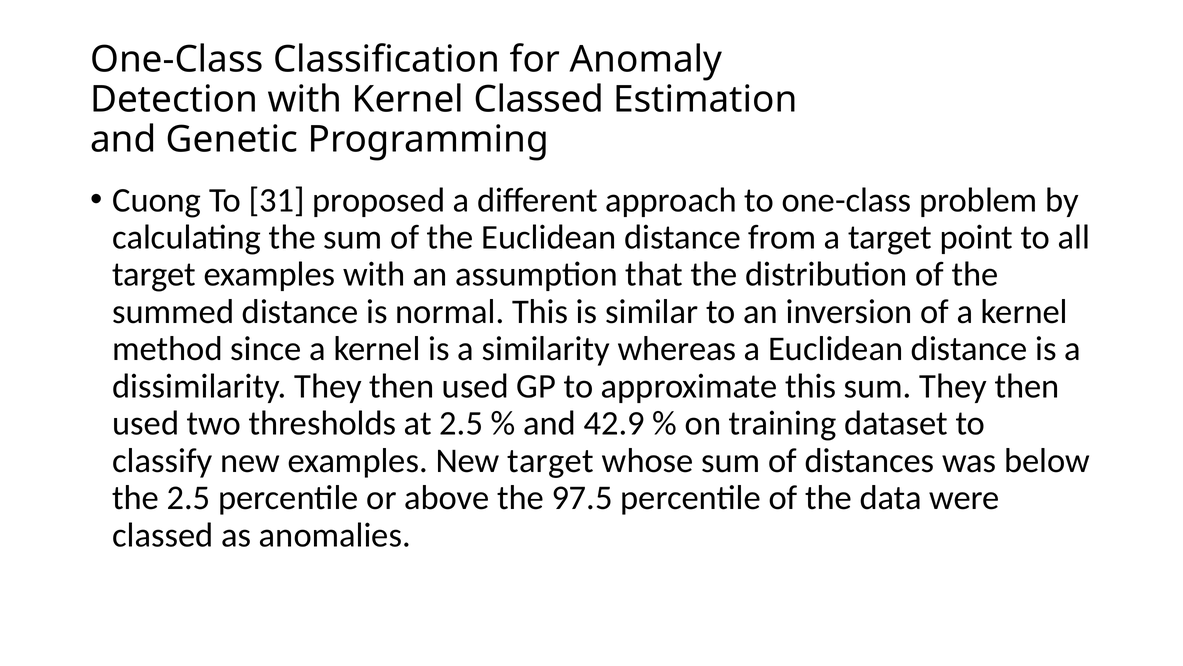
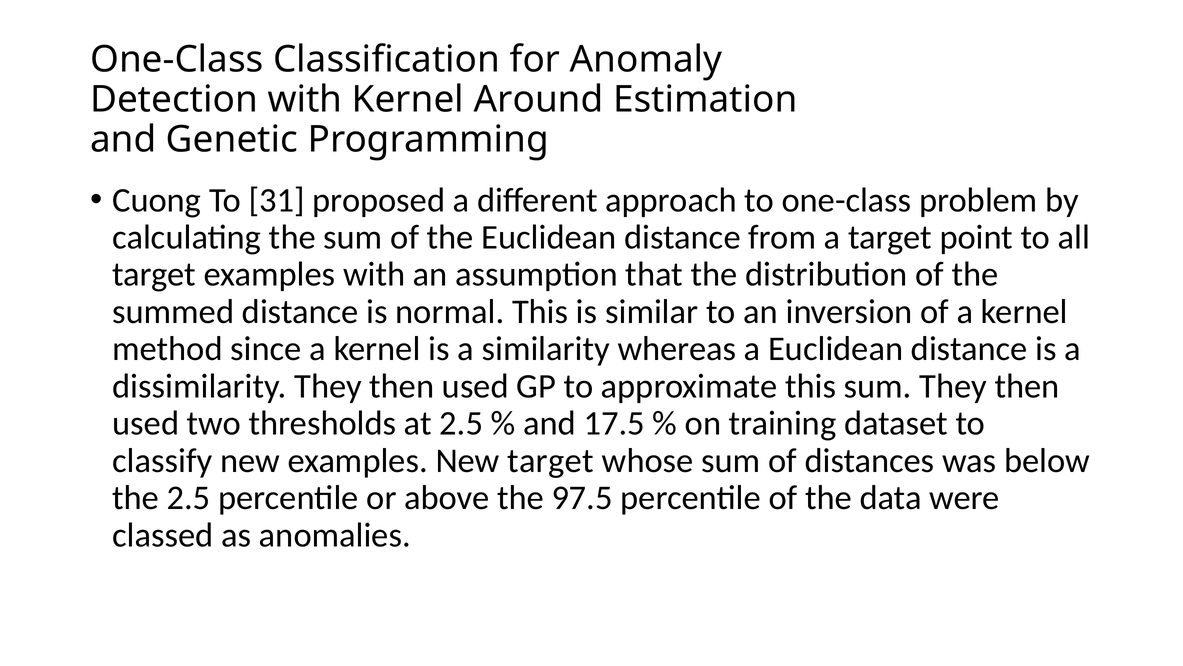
Kernel Classed: Classed -> Around
42.9: 42.9 -> 17.5
